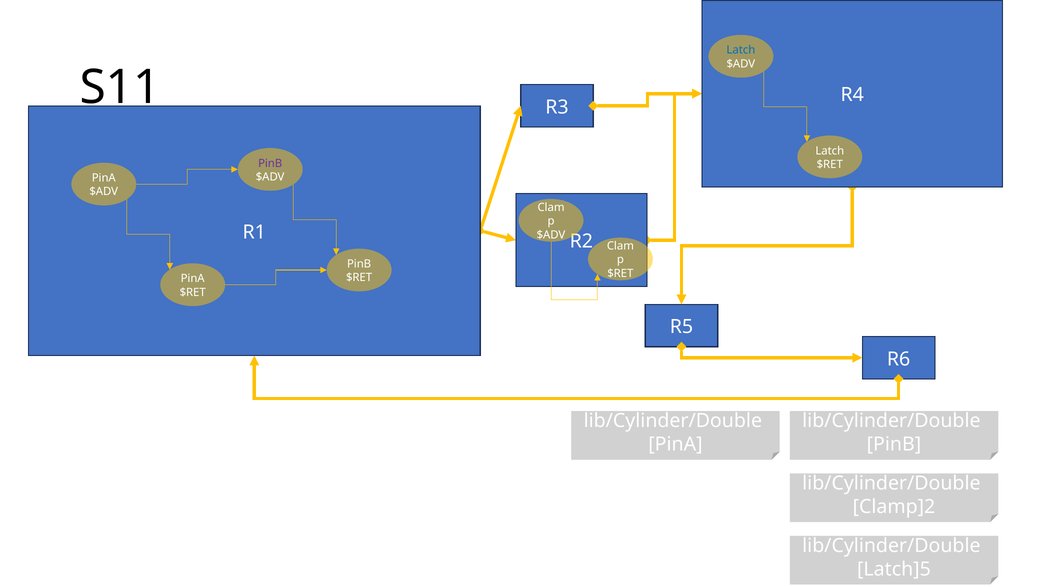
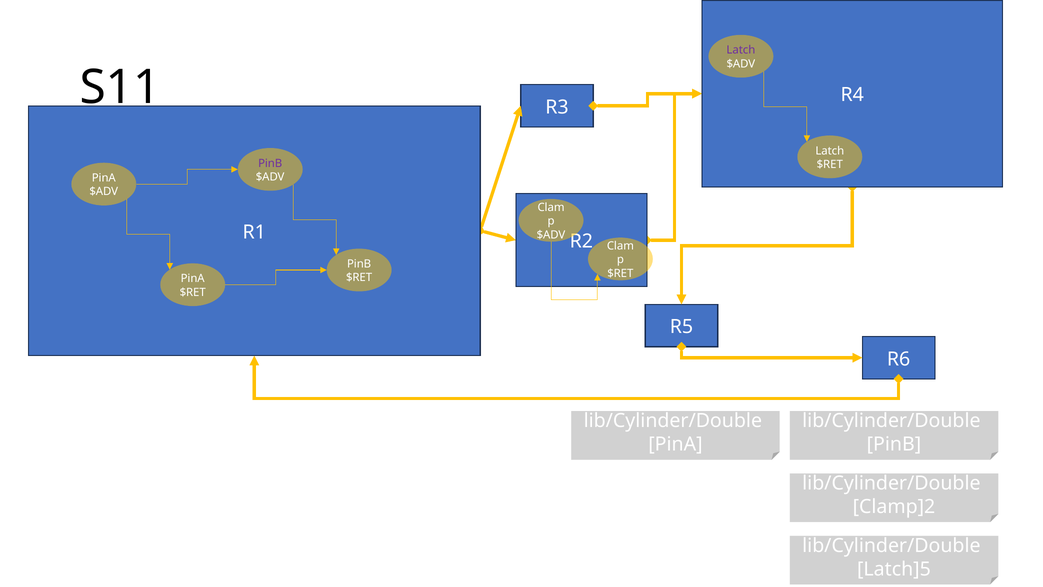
Latch at (741, 50) colour: blue -> purple
